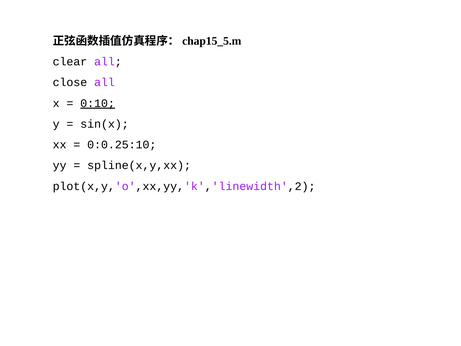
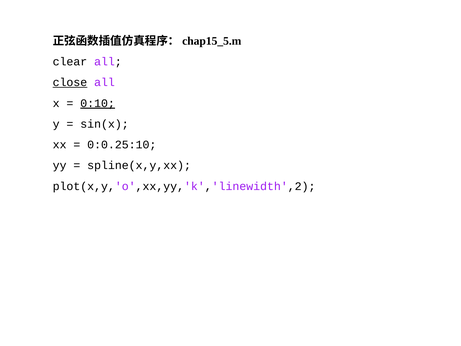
close underline: none -> present
